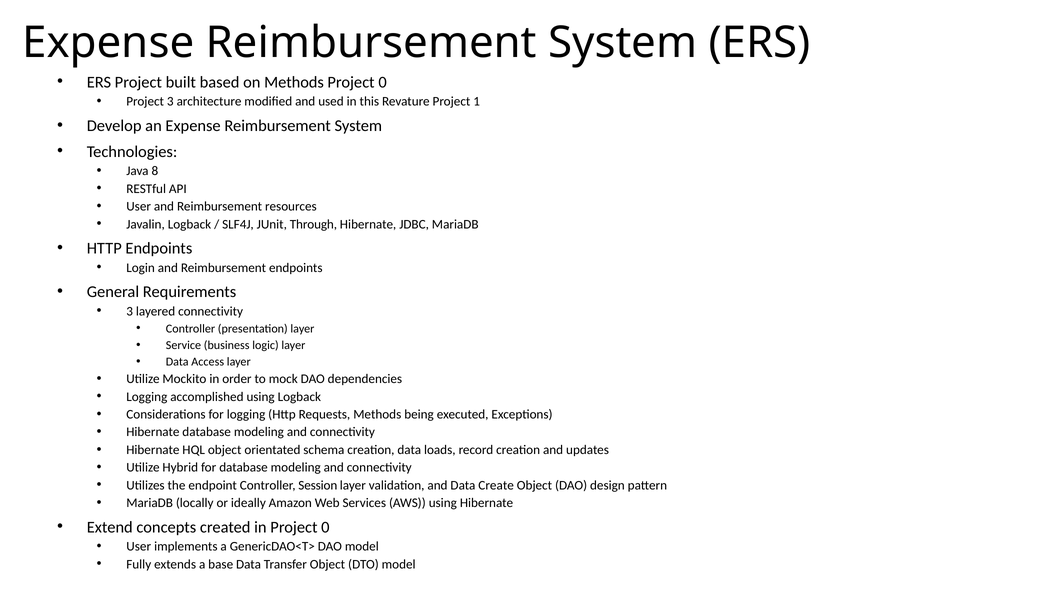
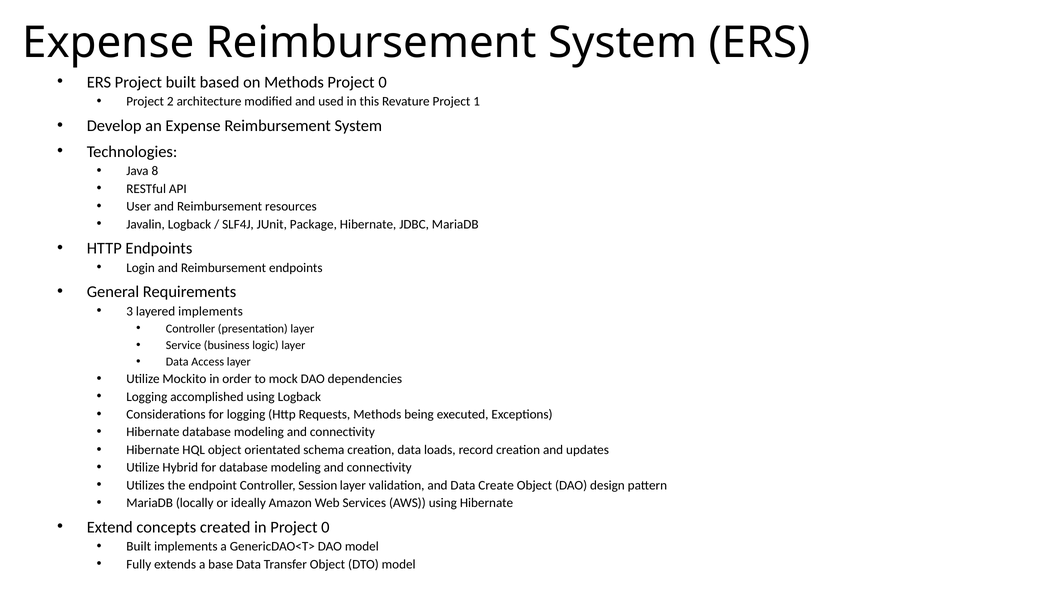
Project 3: 3 -> 2
Through: Through -> Package
layered connectivity: connectivity -> implements
User at (139, 546): User -> Built
